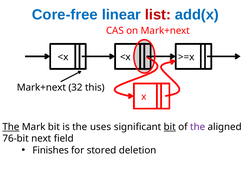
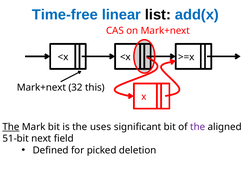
Core-free: Core-free -> Time-free
list colour: red -> black
bit at (170, 127) underline: present -> none
76-bit: 76-bit -> 51-bit
Finishes: Finishes -> Defined
stored: stored -> picked
